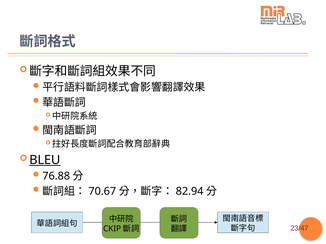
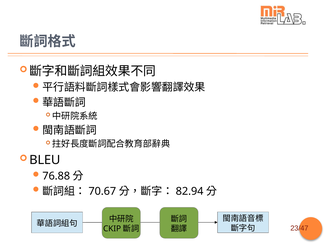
BLEU underline: present -> none
